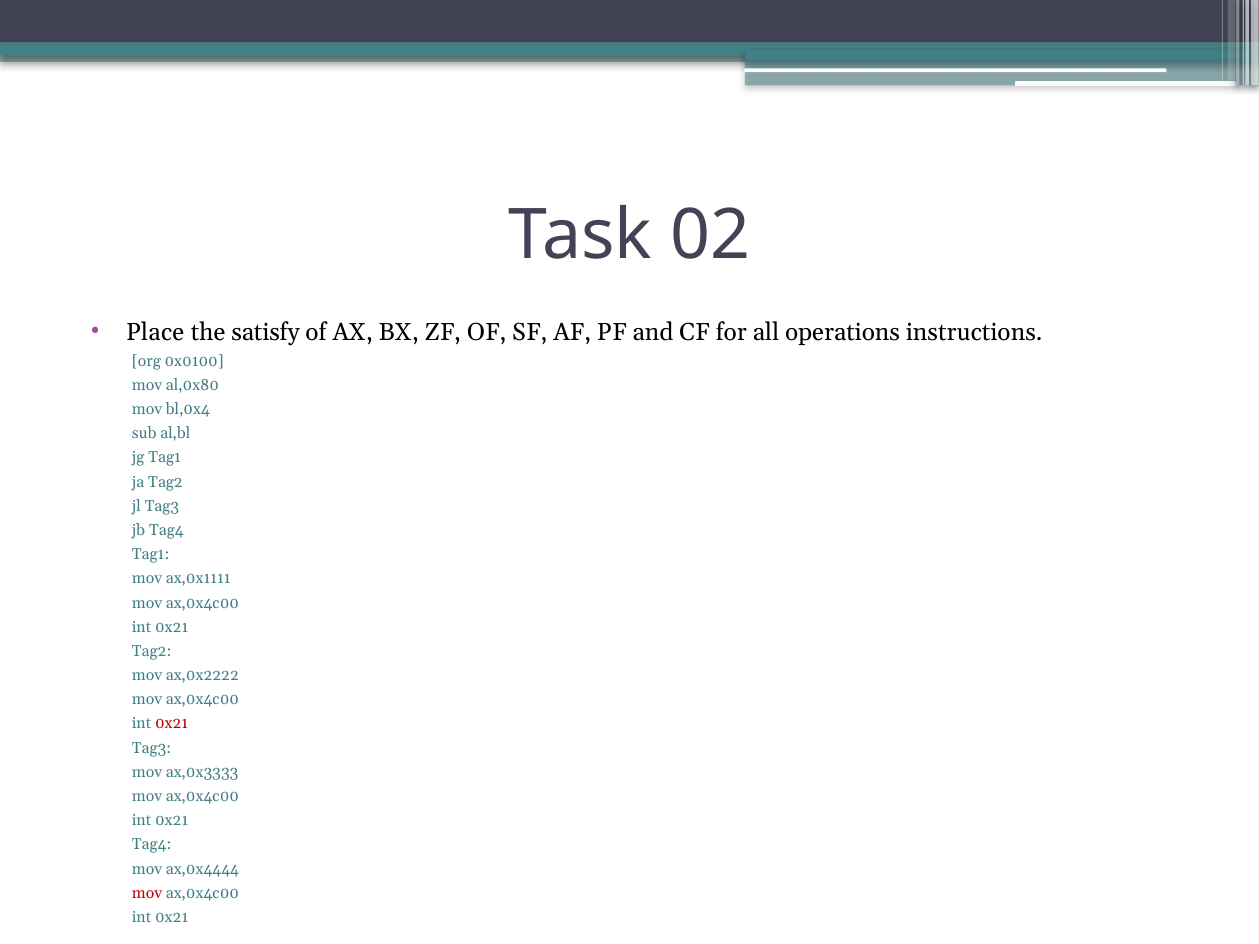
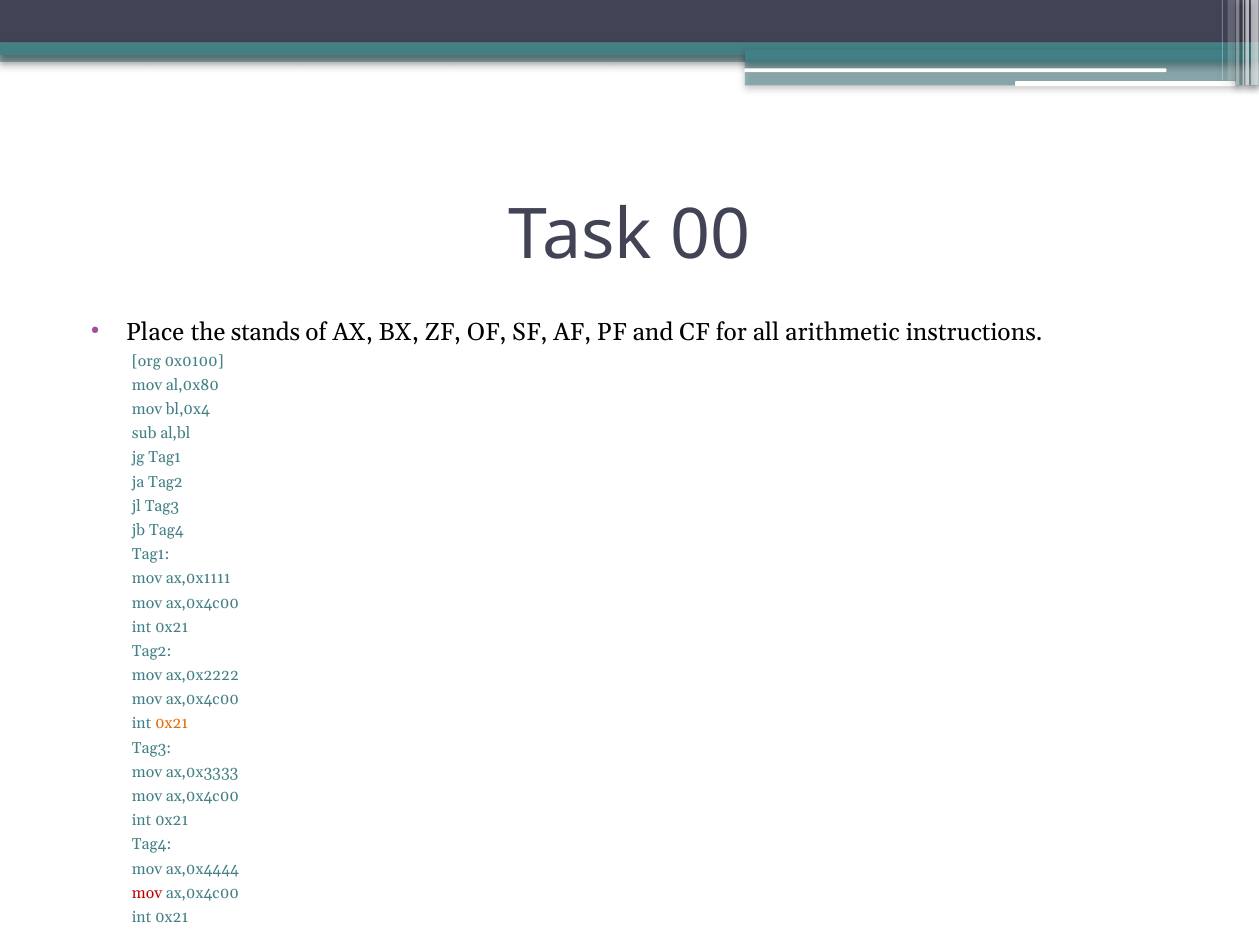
02: 02 -> 00
satisfy: satisfy -> stands
operations: operations -> arithmetic
0x21 at (172, 724) colour: red -> orange
